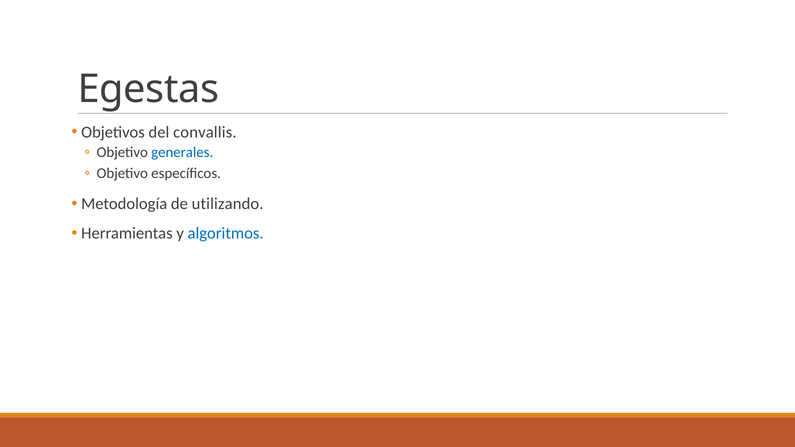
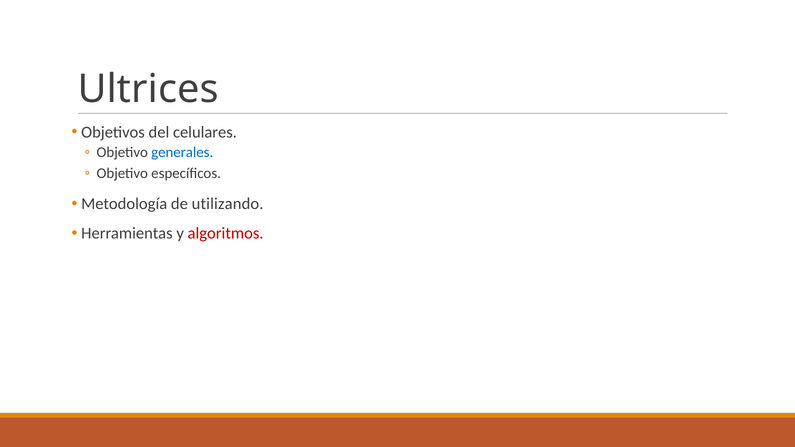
Egestas: Egestas -> Ultrices
convallis: convallis -> celulares
algoritmos colour: blue -> red
